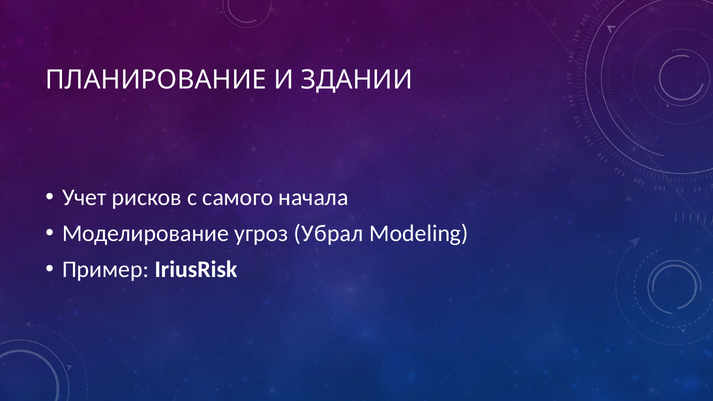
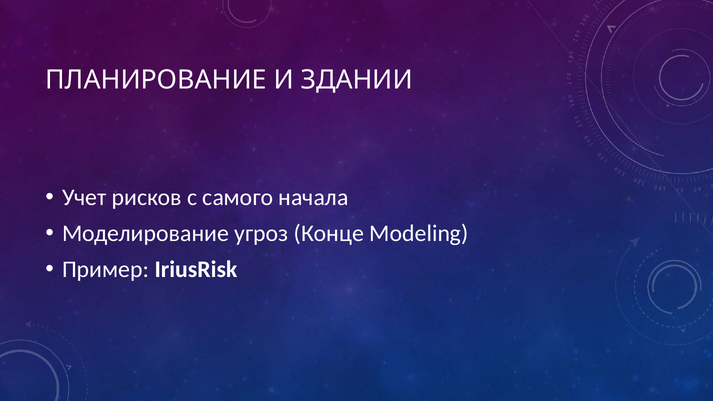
Убрал: Убрал -> Конце
